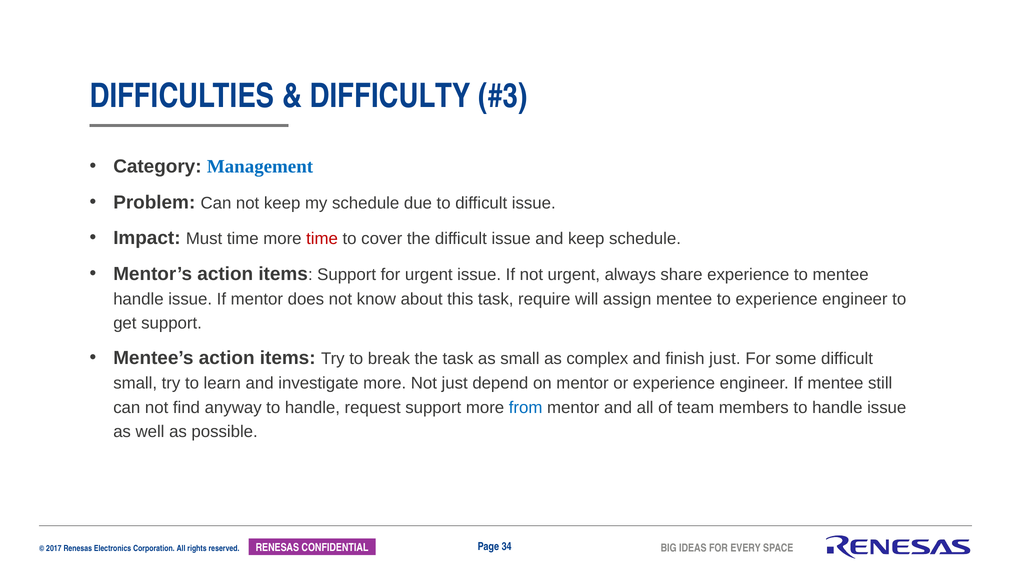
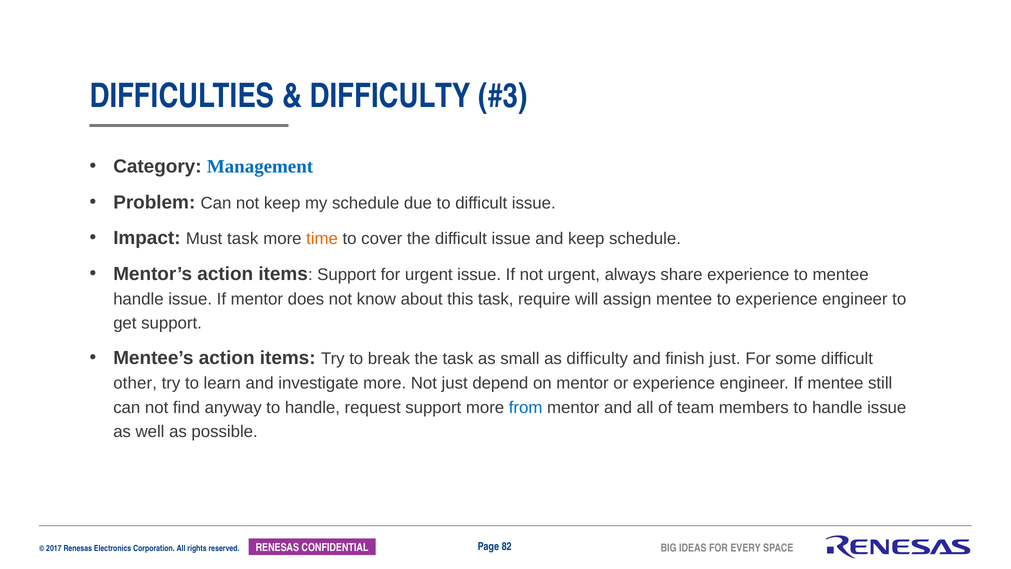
Must time: time -> task
time at (322, 239) colour: red -> orange
as complex: complex -> difficulty
small at (135, 383): small -> other
34: 34 -> 82
